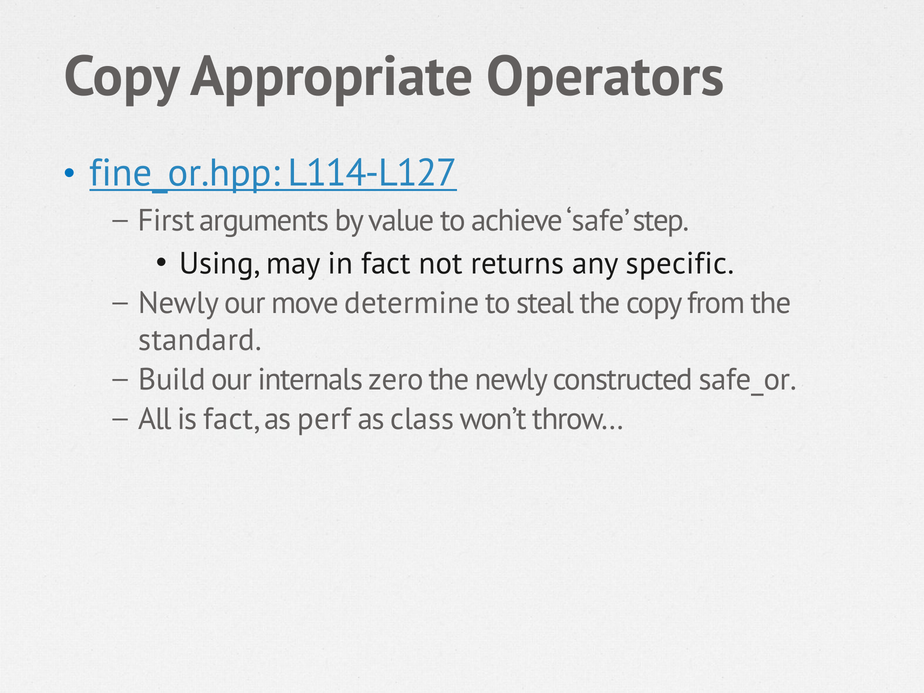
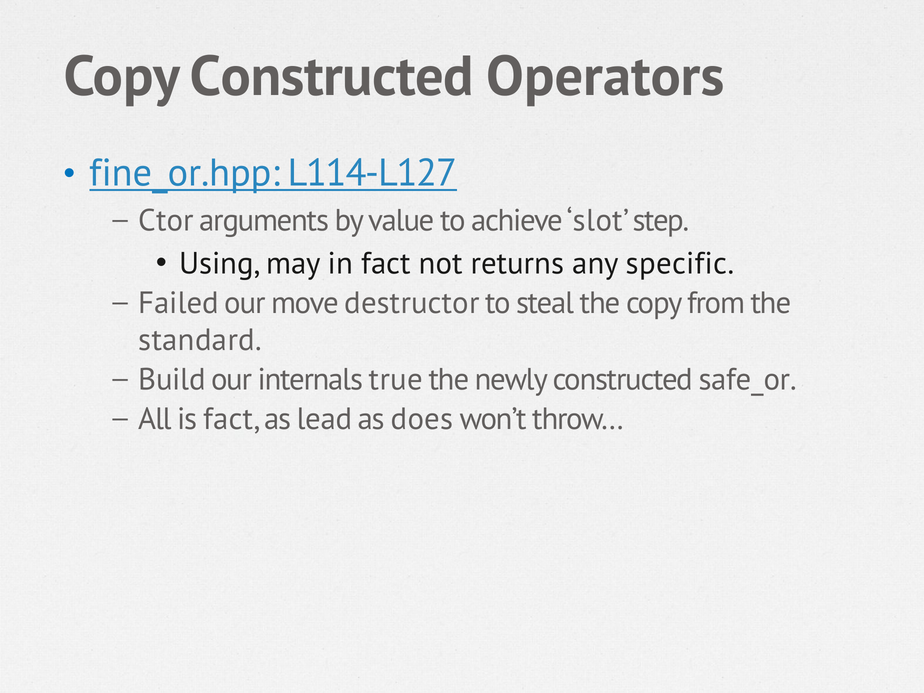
Copy Appropriate: Appropriate -> Constructed
First: First -> Ctor
safe: safe -> slot
Newly at (179, 303): Newly -> Failed
determine: determine -> destructor
zero: zero -> true
perf: perf -> lead
class: class -> does
